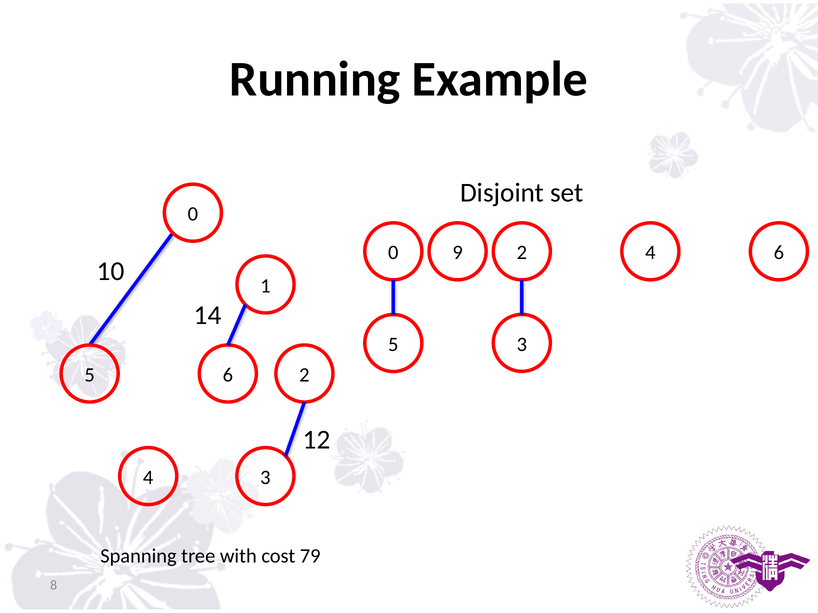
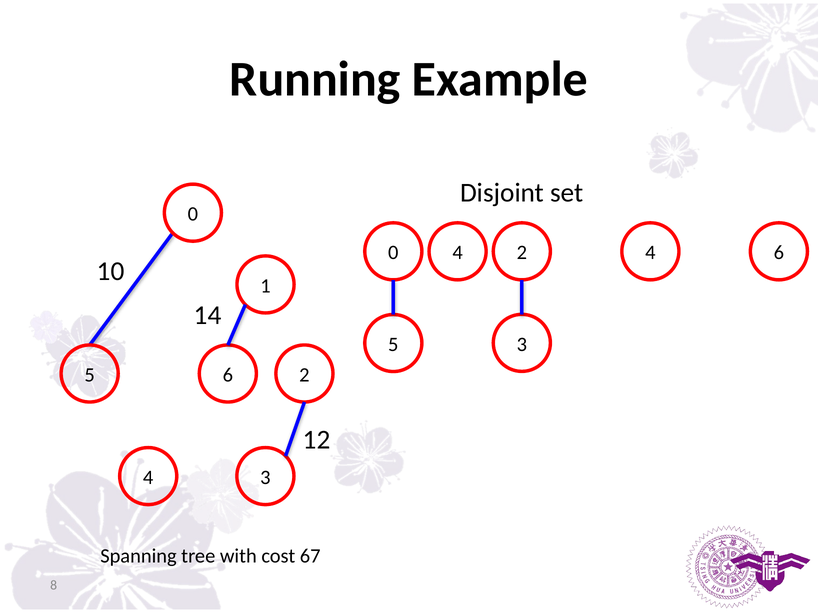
0 9: 9 -> 4
79: 79 -> 67
